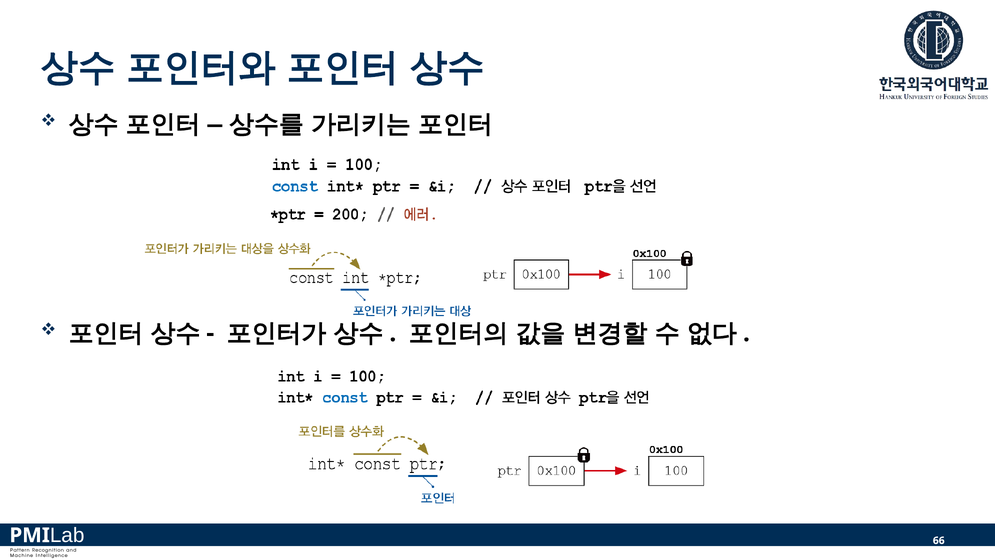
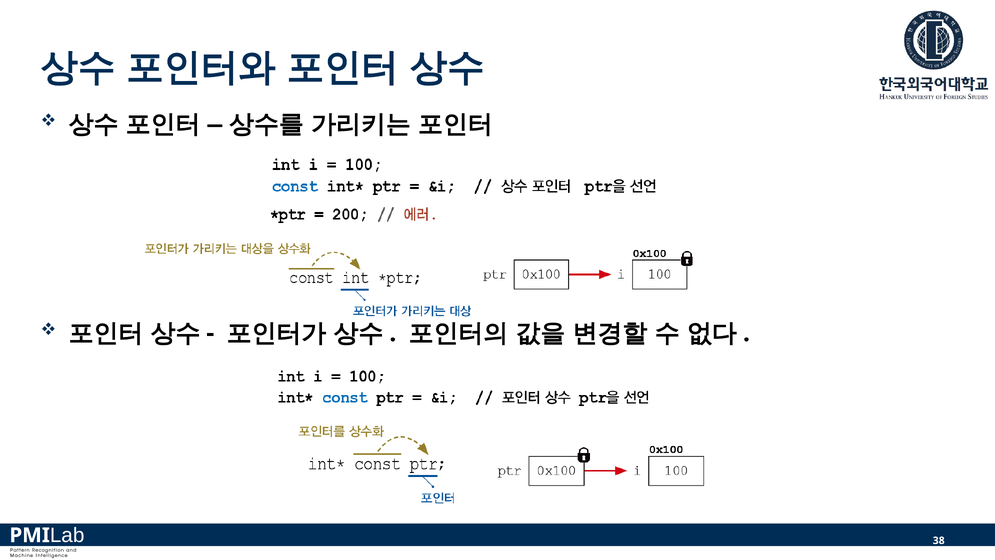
66: 66 -> 38
